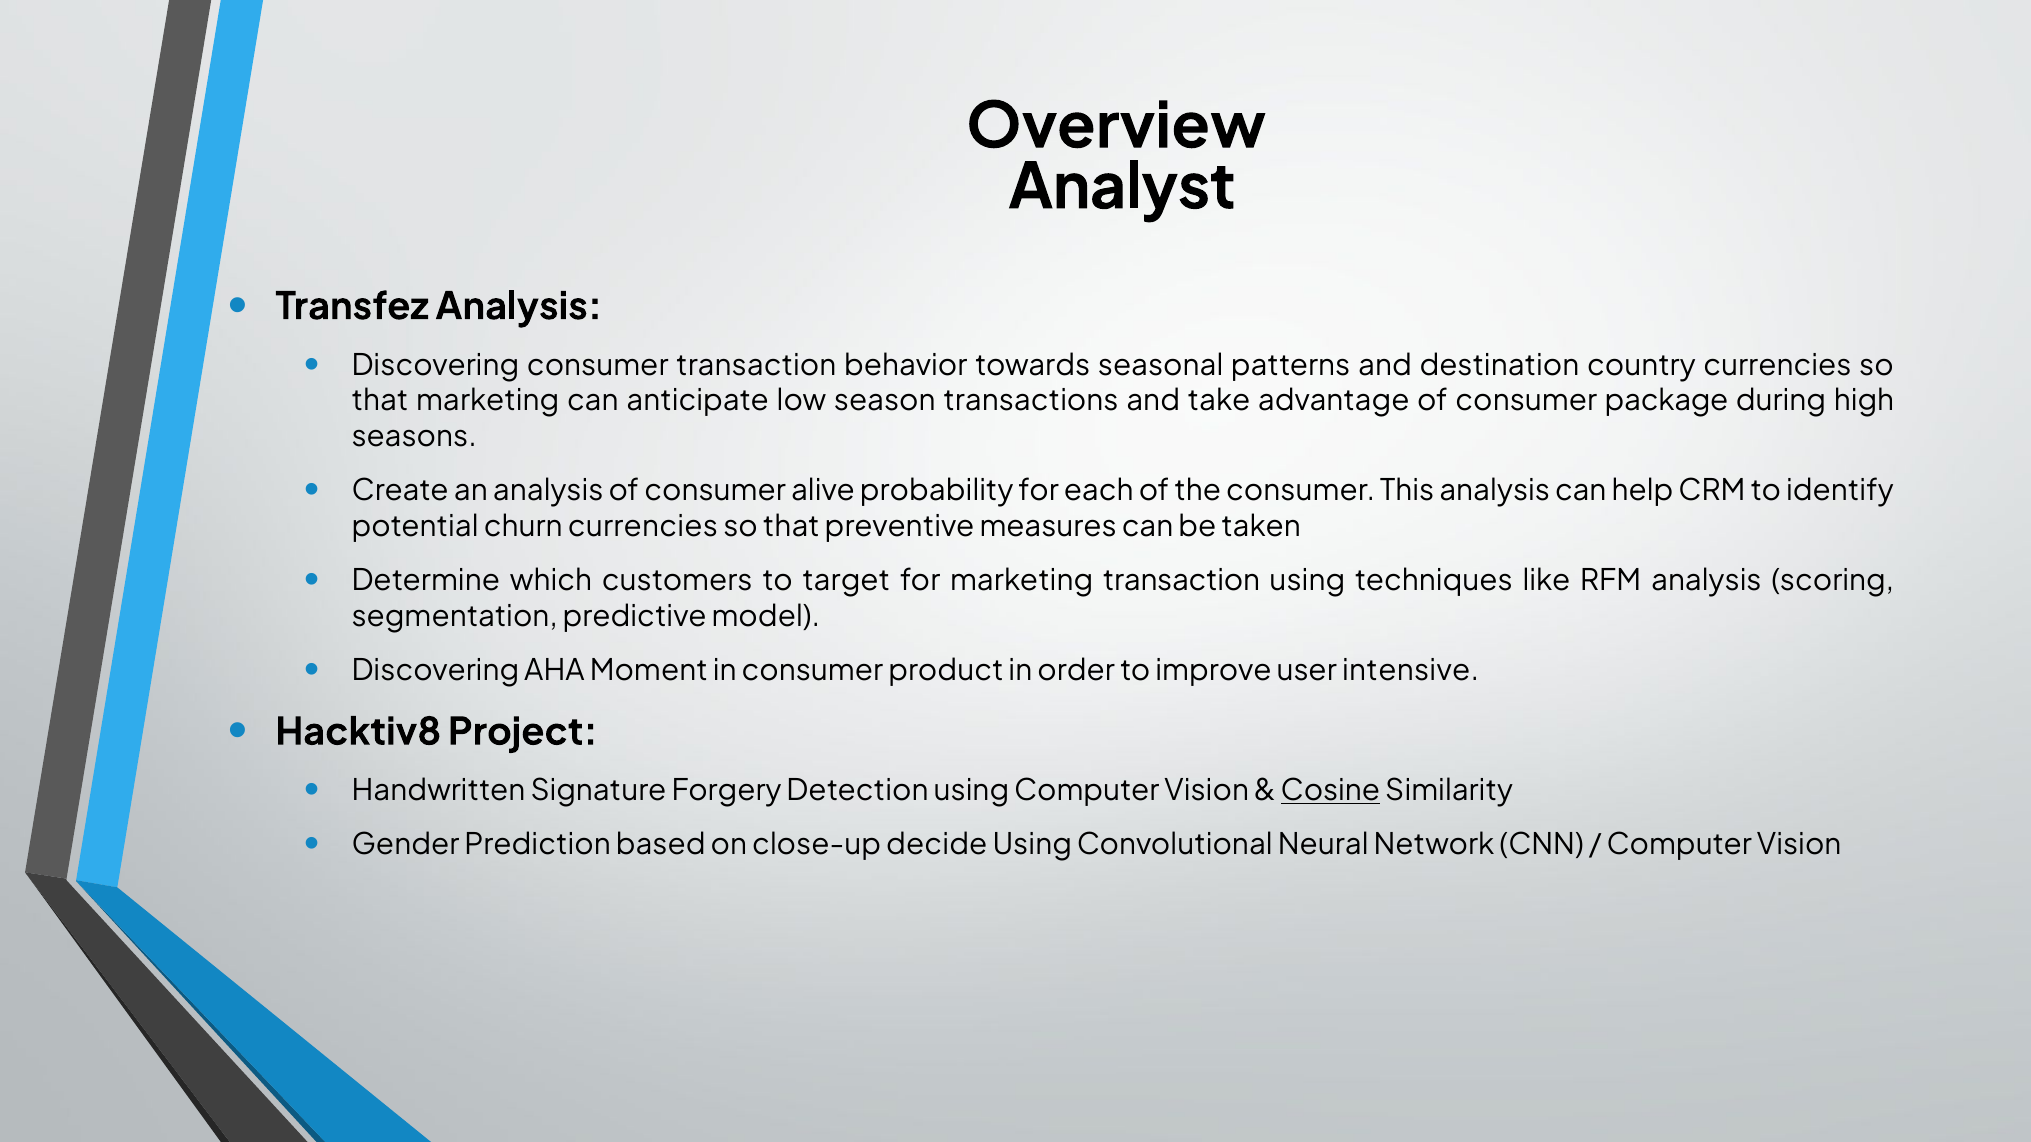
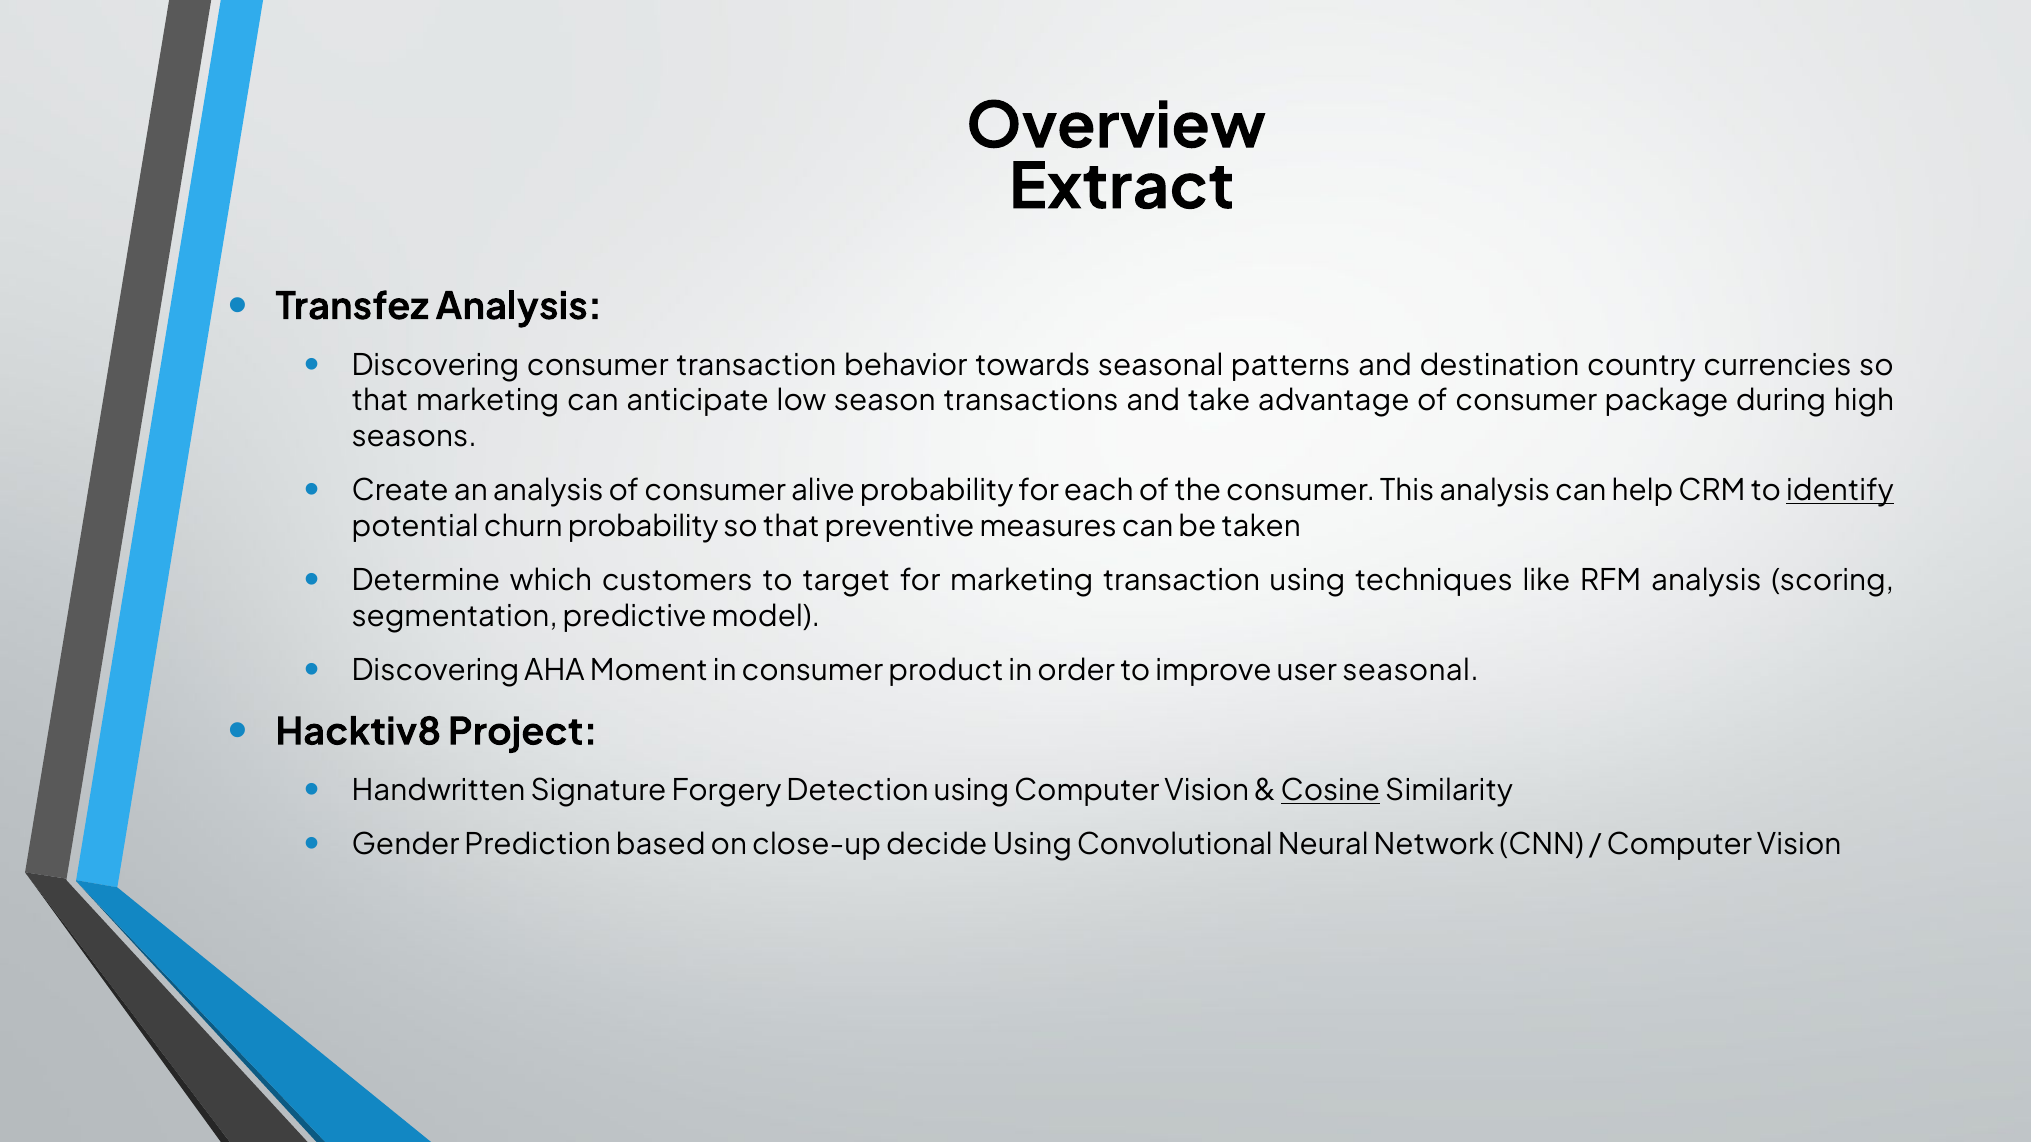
Analyst: Analyst -> Extract
identify underline: none -> present
churn currencies: currencies -> probability
user intensive: intensive -> seasonal
